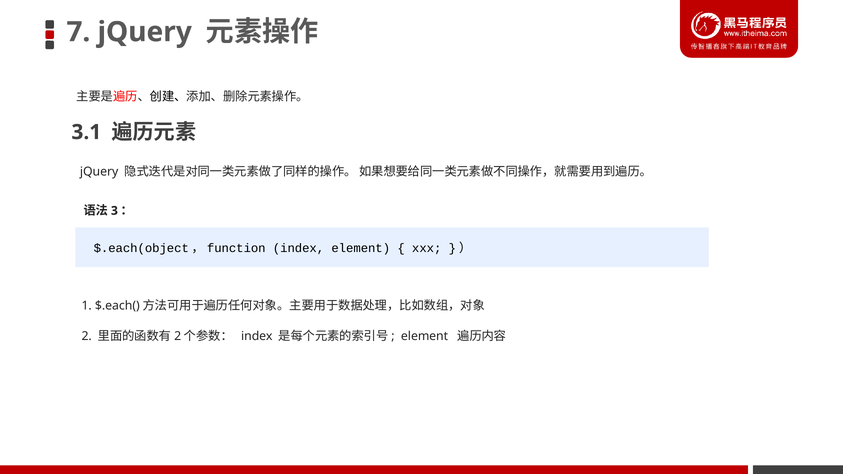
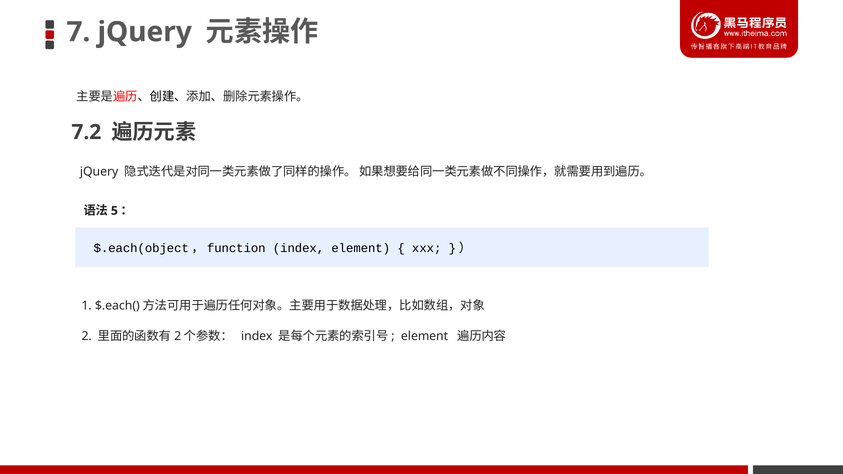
3.1: 3.1 -> 7.2
3: 3 -> 5
